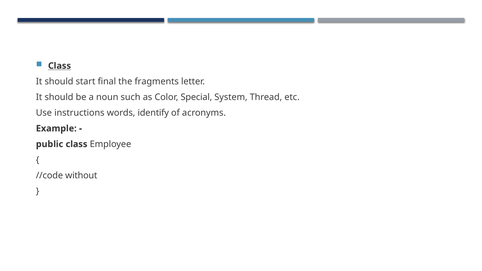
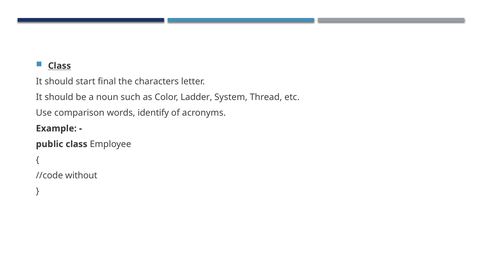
fragments: fragments -> characters
Special: Special -> Ladder
instructions: instructions -> comparison
